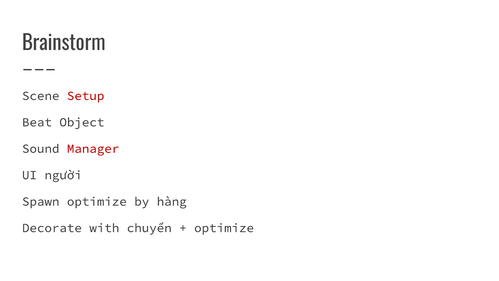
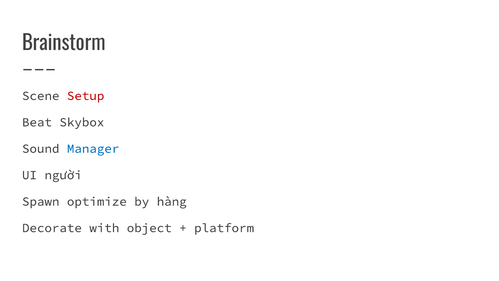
Object: Object -> Skybox
Manager colour: red -> blue
chuyển: chuyển -> object
optimize at (224, 228): optimize -> platform
